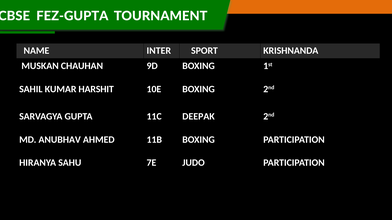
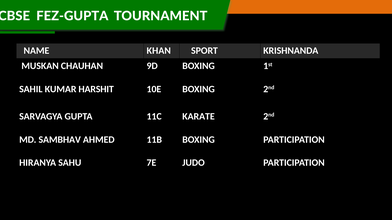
INTER: INTER -> KHAN
DEEPAK: DEEPAK -> KARATE
ANUBHAV: ANUBHAV -> SAMBHAV
